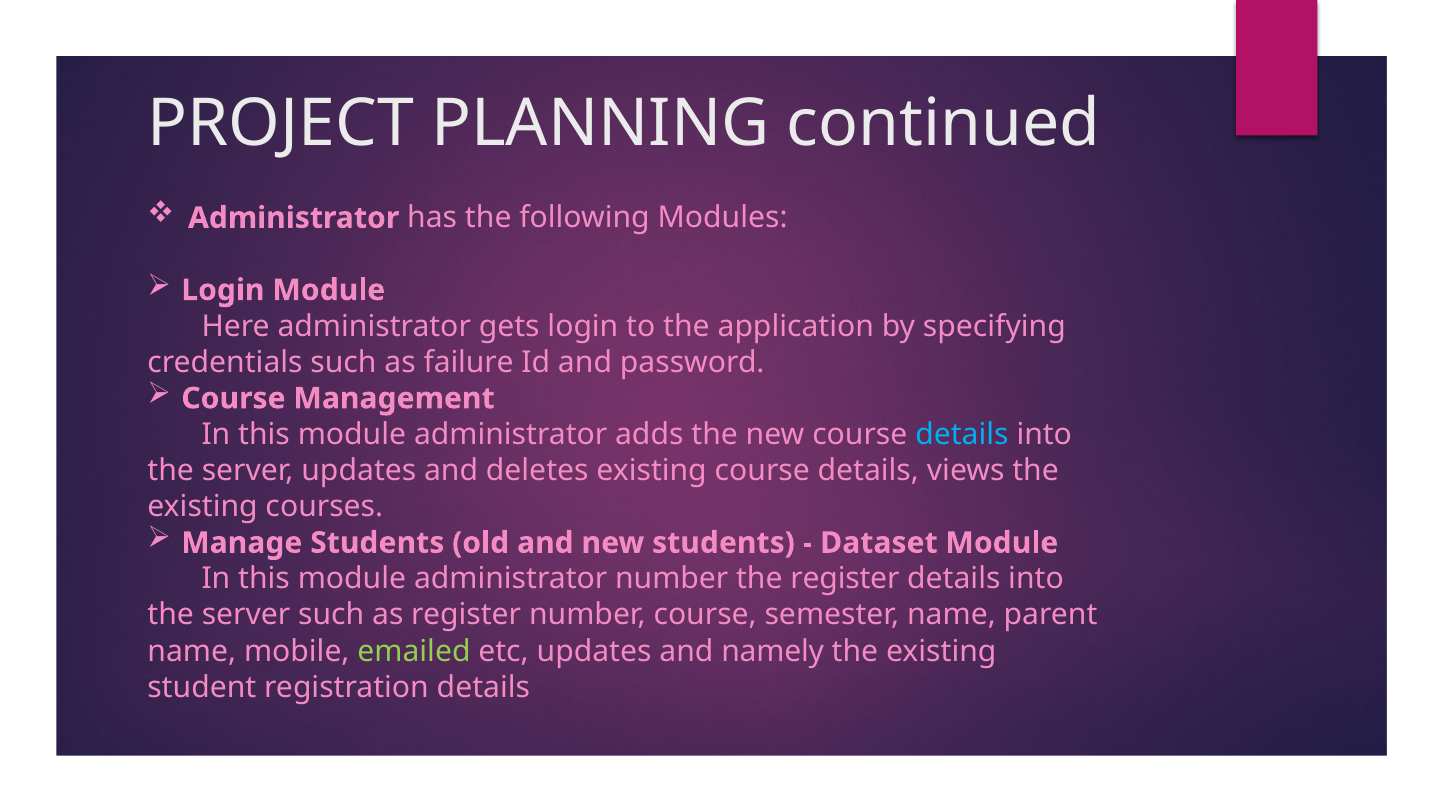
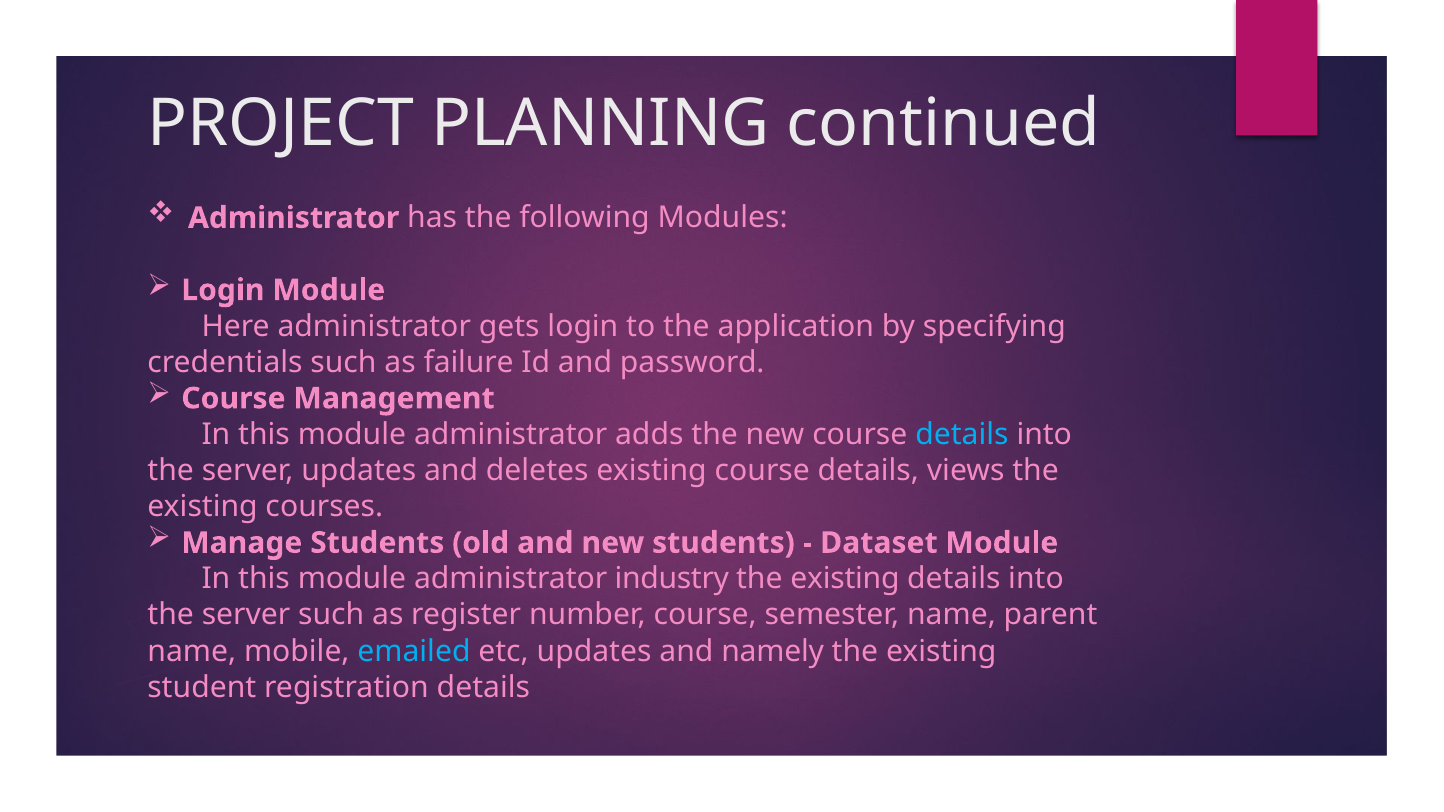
administrator number: number -> industry
register at (845, 579): register -> existing
emailed colour: light green -> light blue
